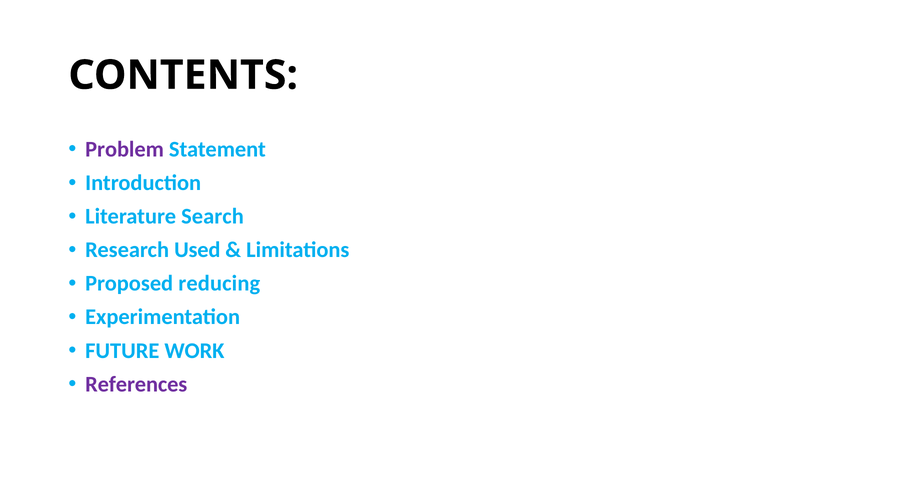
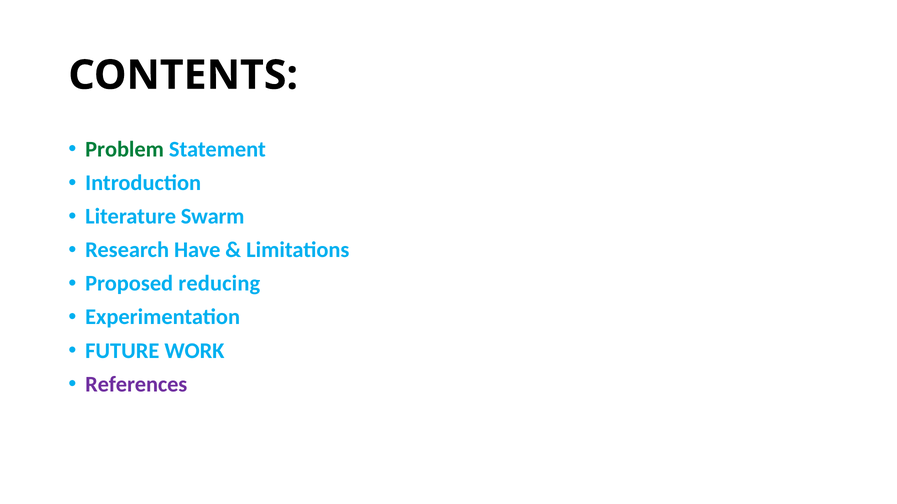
Problem colour: purple -> green
Search: Search -> Swarm
Used: Used -> Have
